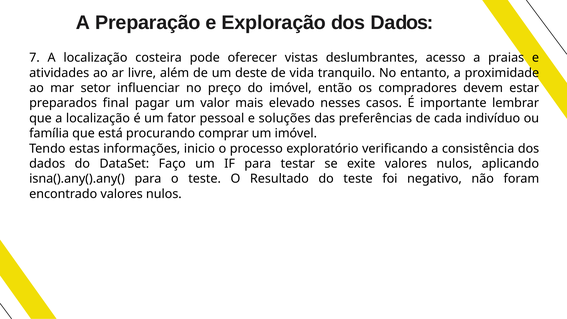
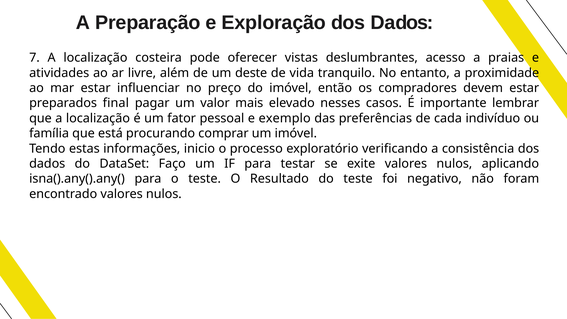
mar setor: setor -> estar
soluções: soluções -> exemplo
